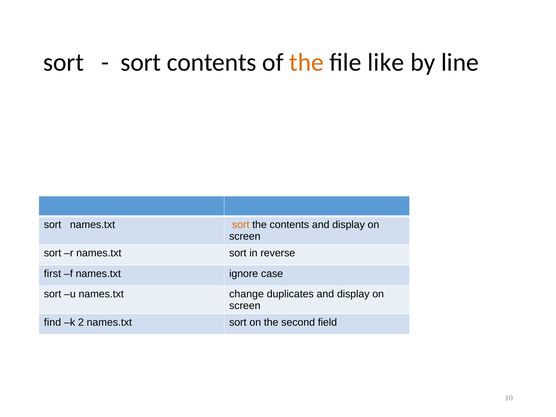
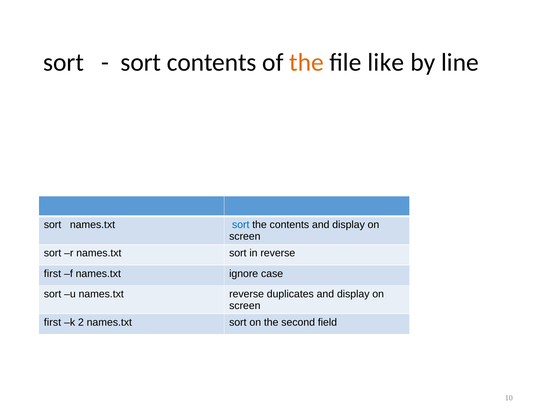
sort at (241, 225) colour: orange -> blue
names.txt change: change -> reverse
find at (53, 322): find -> first
